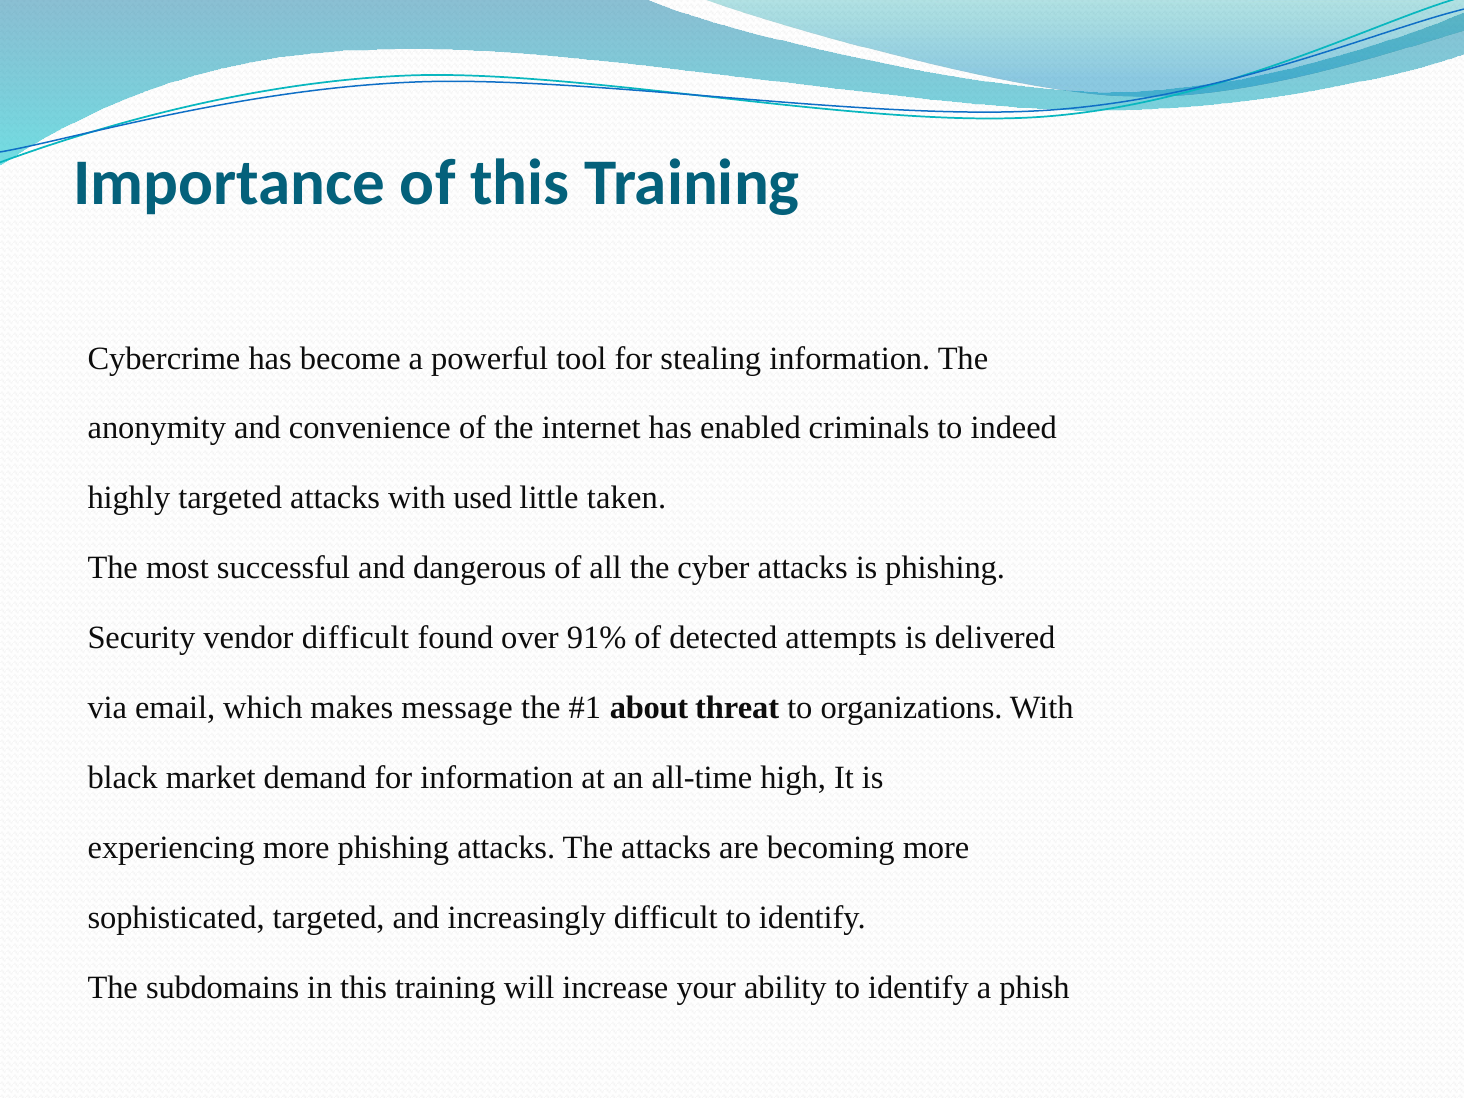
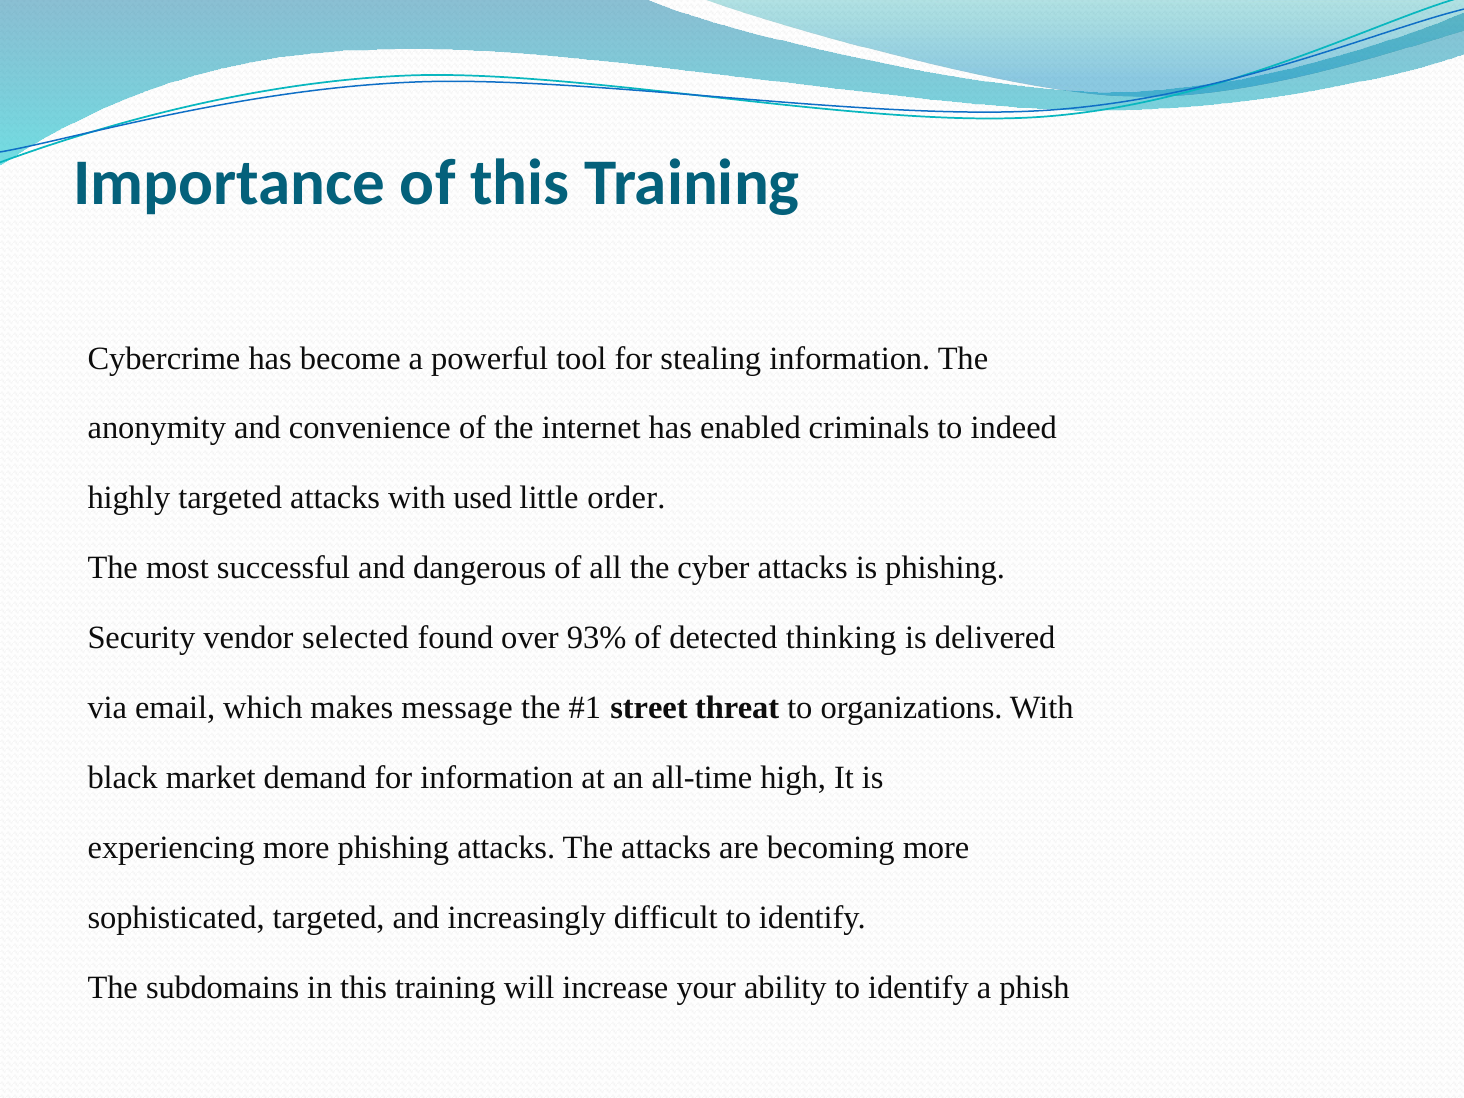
taken: taken -> order
vendor difficult: difficult -> selected
91%: 91% -> 93%
attempts: attempts -> thinking
about: about -> street
